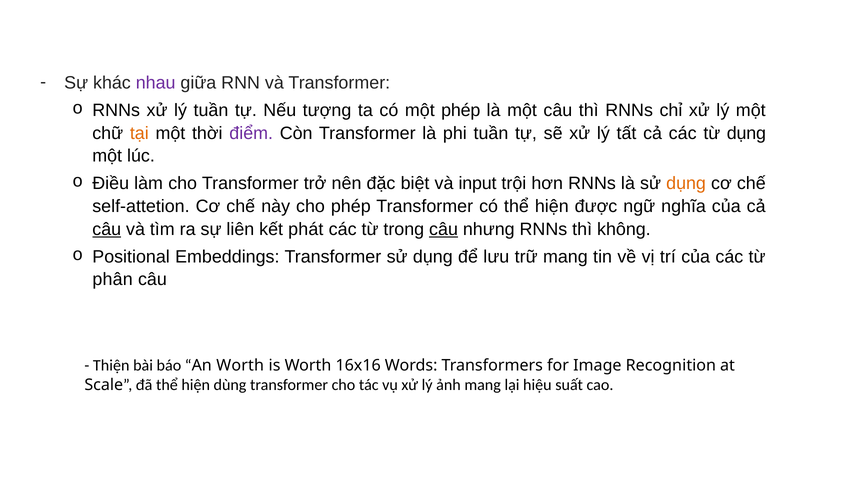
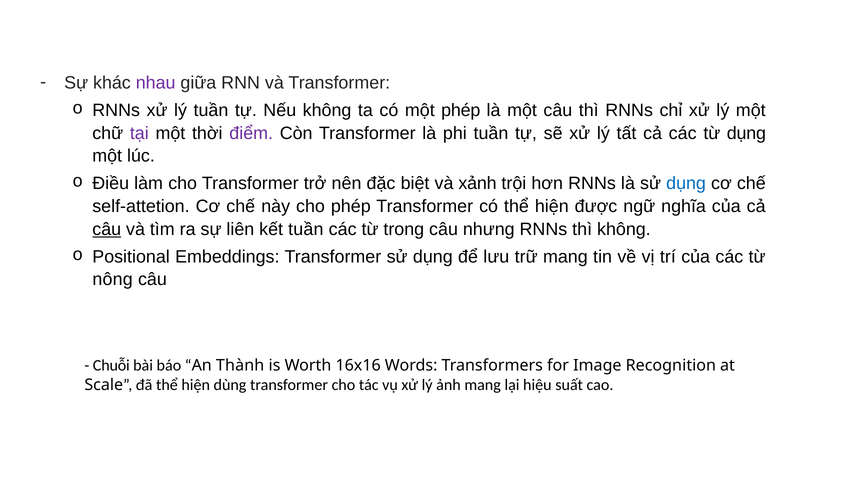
Nếu tượng: tượng -> không
tại colour: orange -> purple
input: input -> xảnh
dụng at (686, 183) colour: orange -> blue
kết phát: phát -> tuần
câu at (444, 229) underline: present -> none
phân: phân -> nông
Thiện: Thiện -> Chuỗi
An Worth: Worth -> Thành
